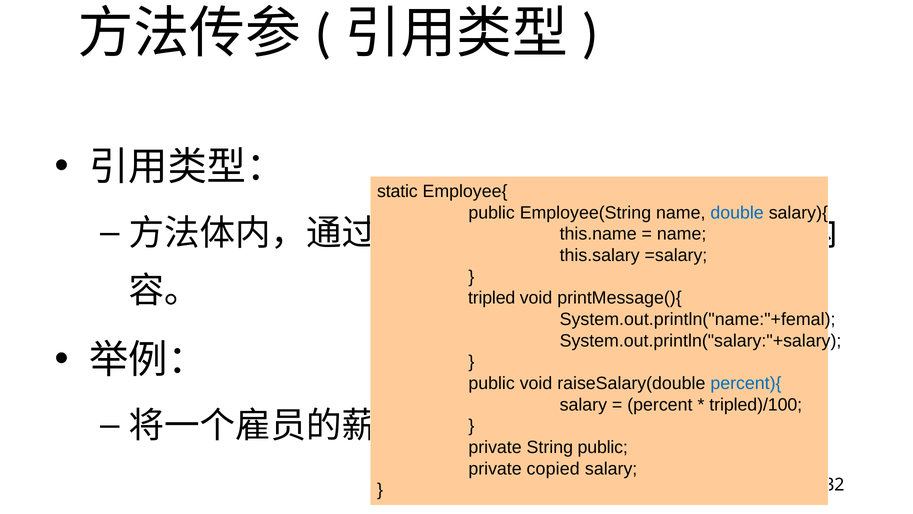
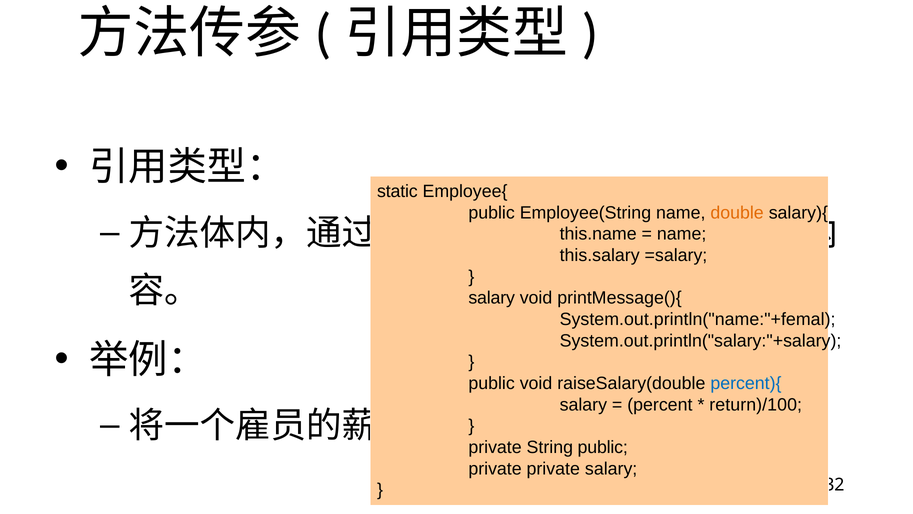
double colour: blue -> orange
tripled at (492, 298): tripled -> salary
tripled)/100: tripled)/100 -> return)/100
private copied: copied -> private
